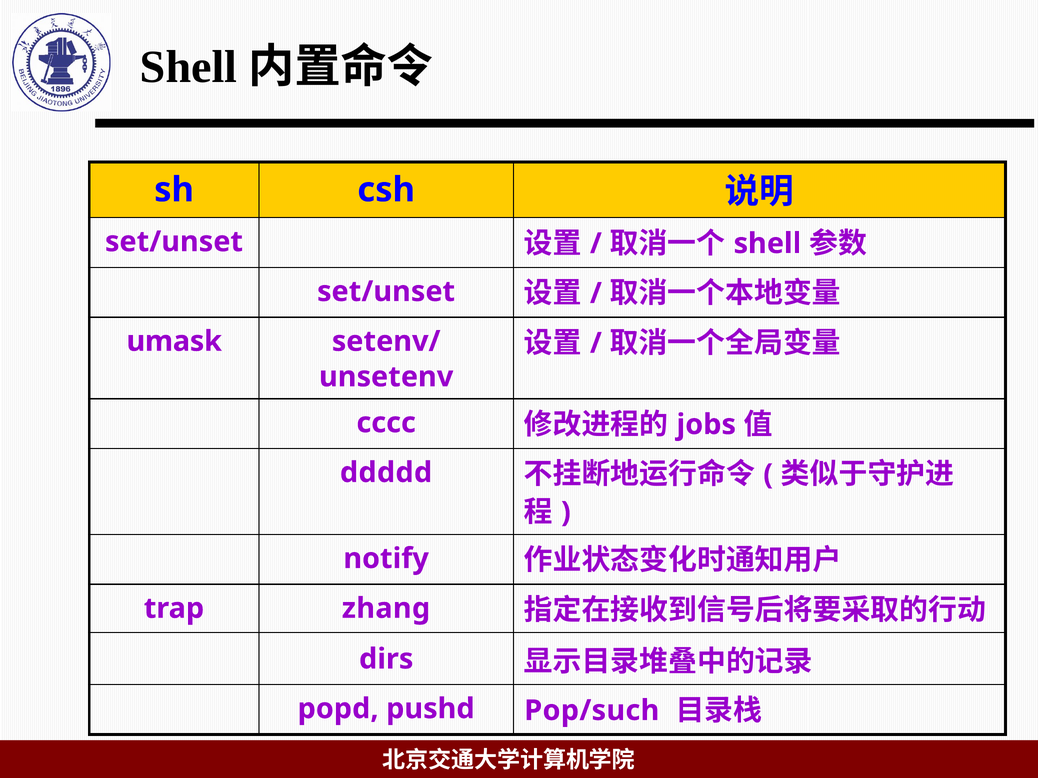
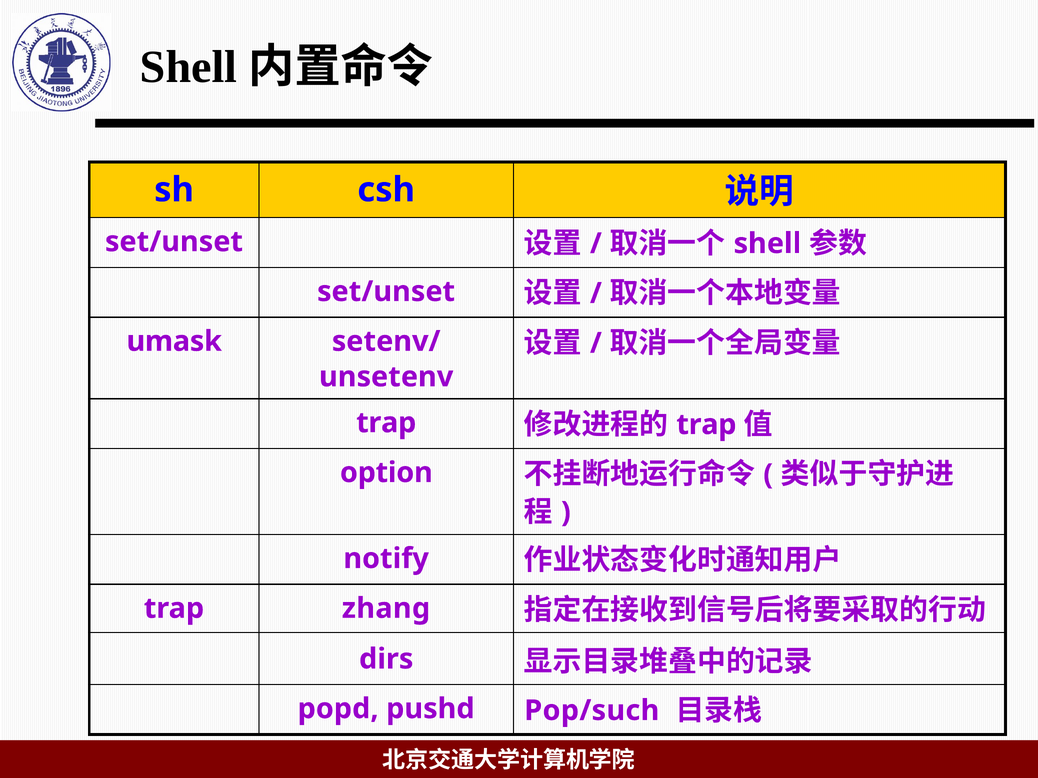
cccc at (386, 423): cccc -> trap
jobs at (706, 425): jobs -> trap
ddddd: ddddd -> option
